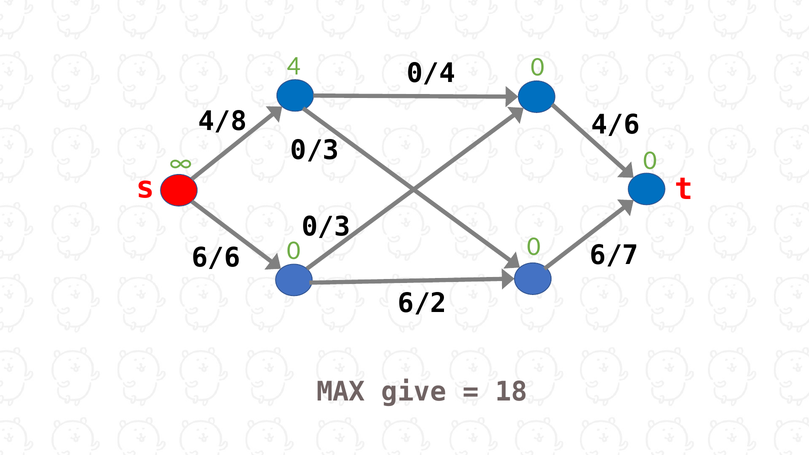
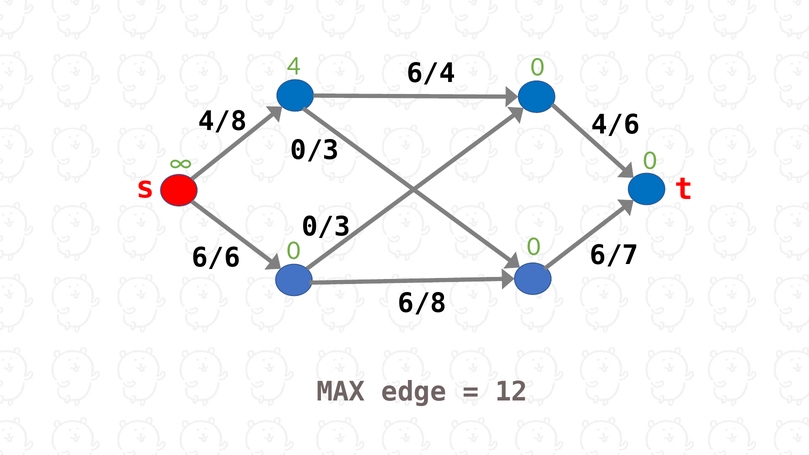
0/4: 0/4 -> 6/4
6/2: 6/2 -> 6/8
give: give -> edge
18: 18 -> 12
